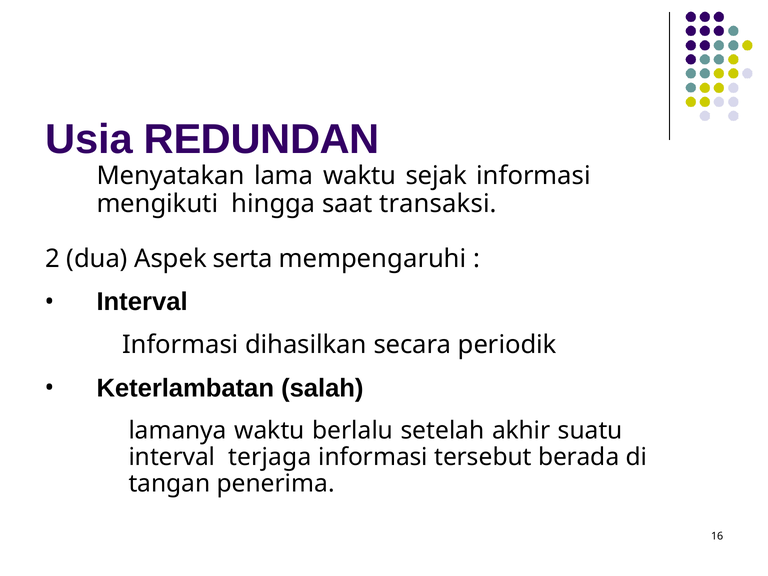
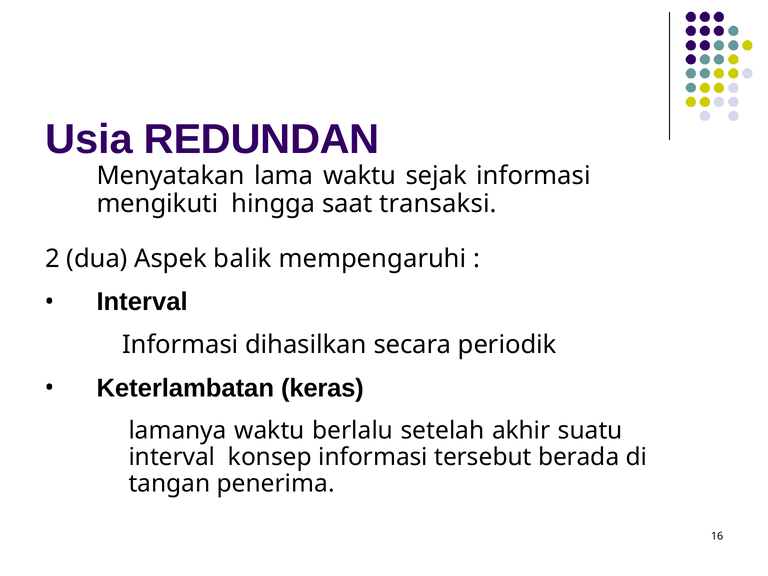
serta: serta -> balik
salah: salah -> keras
terjaga: terjaga -> konsep
